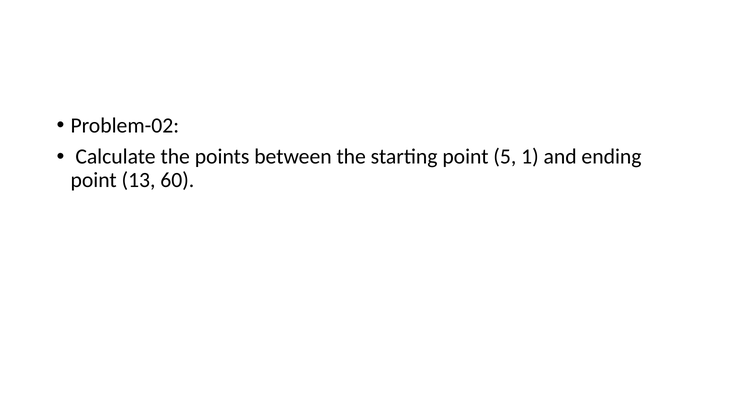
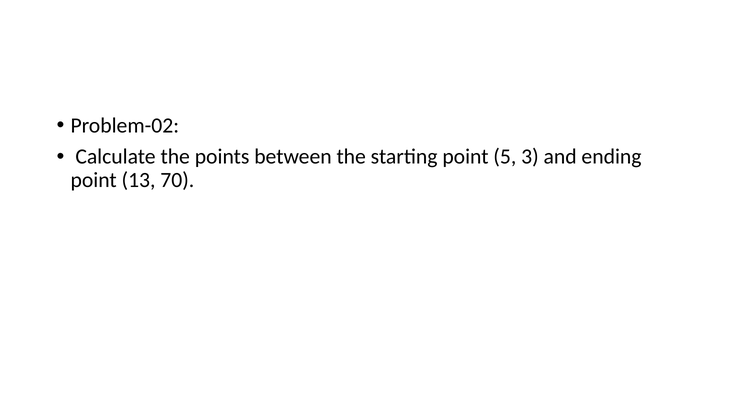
1: 1 -> 3
60: 60 -> 70
